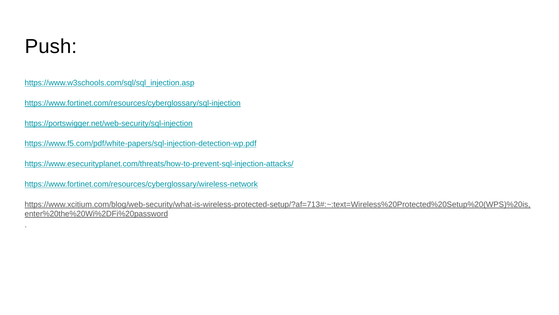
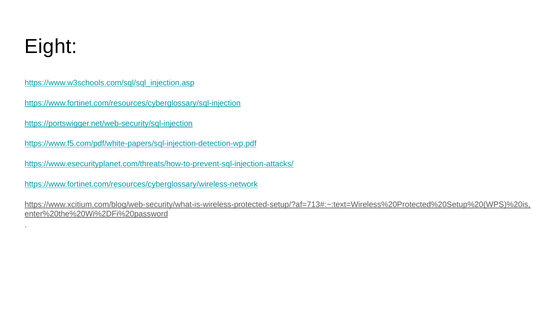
Push: Push -> Eight
